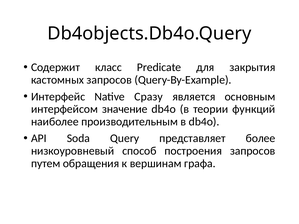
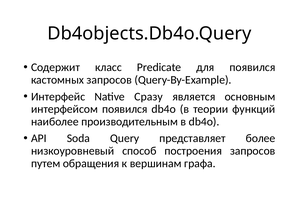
для закрытия: закрытия -> появился
интерфейсом значение: значение -> появился
